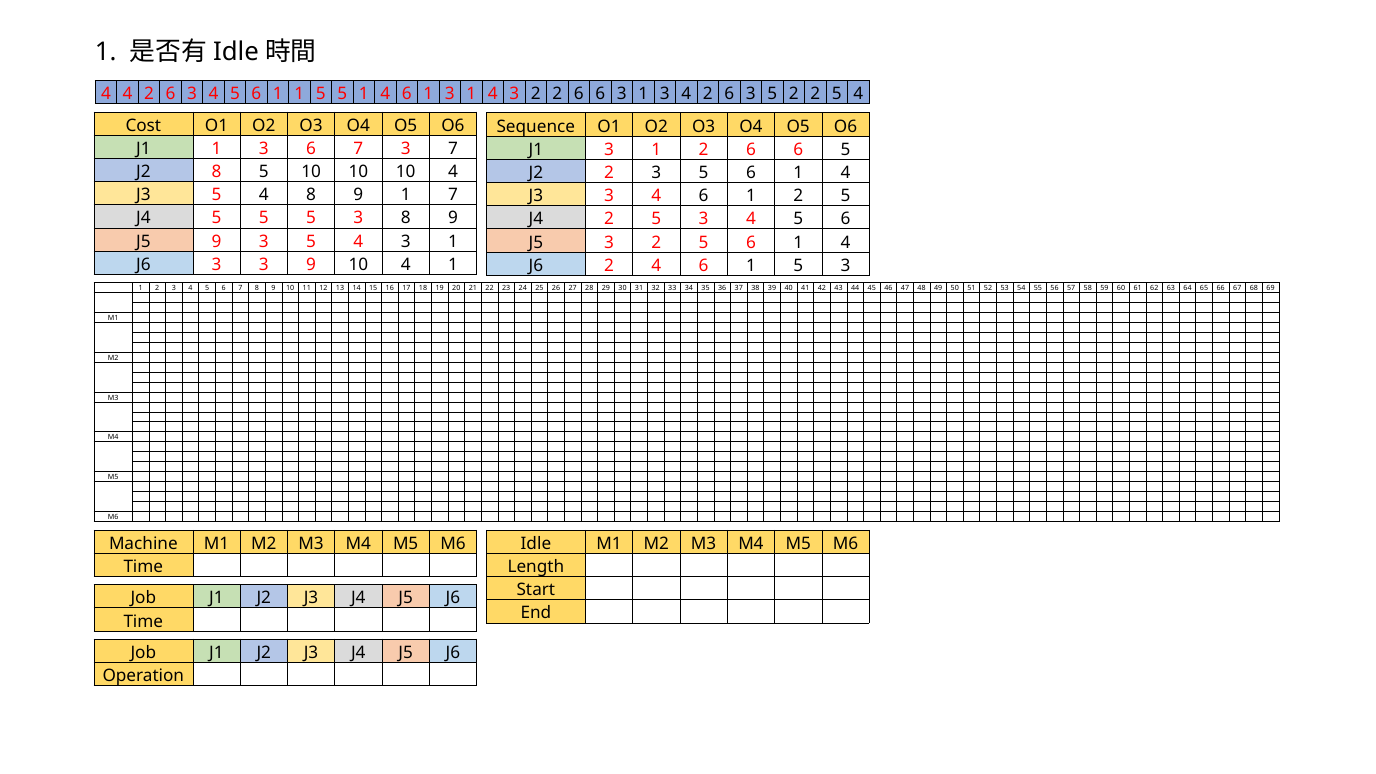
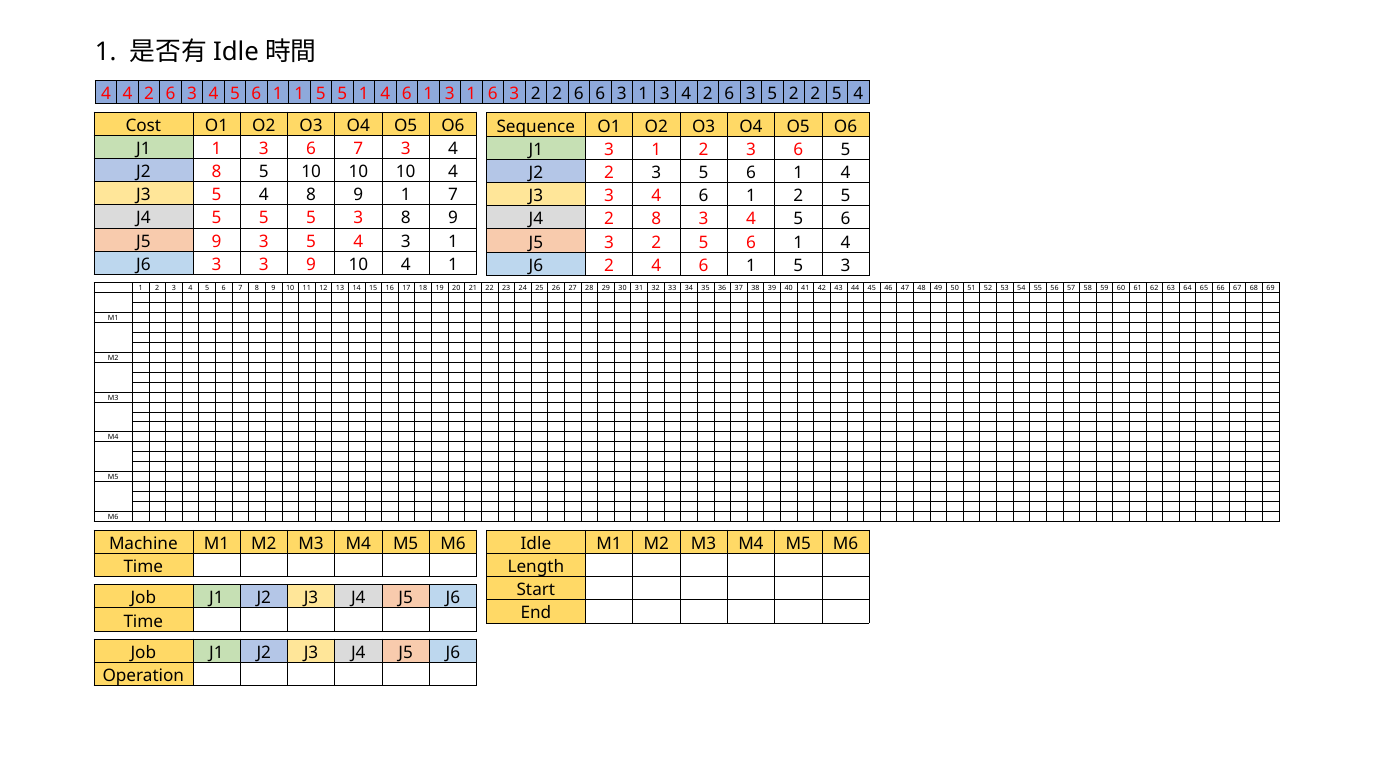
3 1 4: 4 -> 6
7 3 7: 7 -> 4
3 1 2 6: 6 -> 3
5 at (656, 219): 5 -> 8
